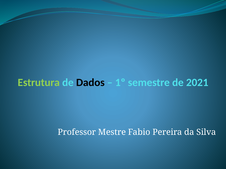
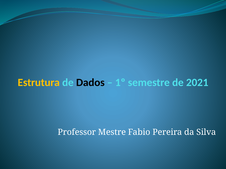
Estrutura colour: light green -> yellow
